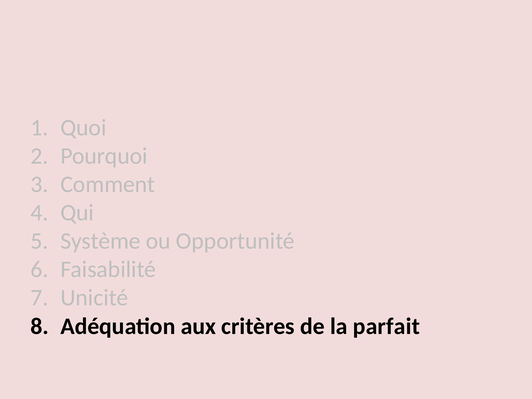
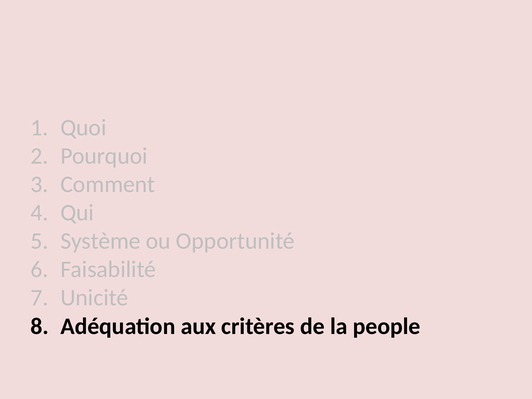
parfait: parfait -> people
